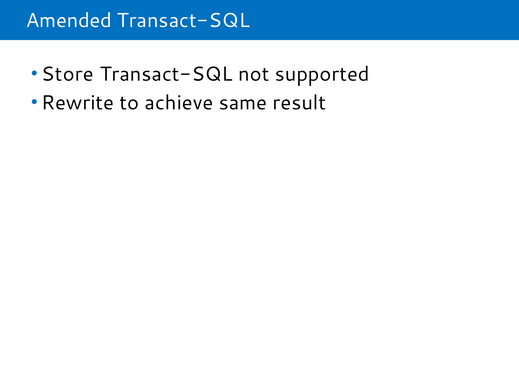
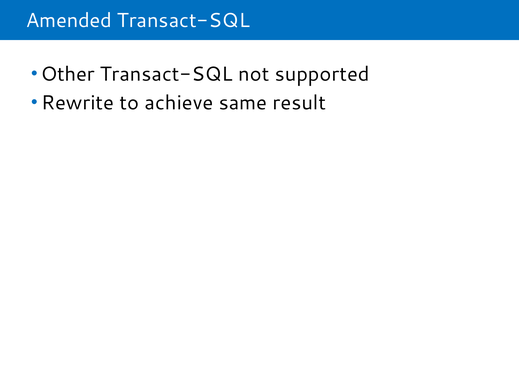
Store: Store -> Other
